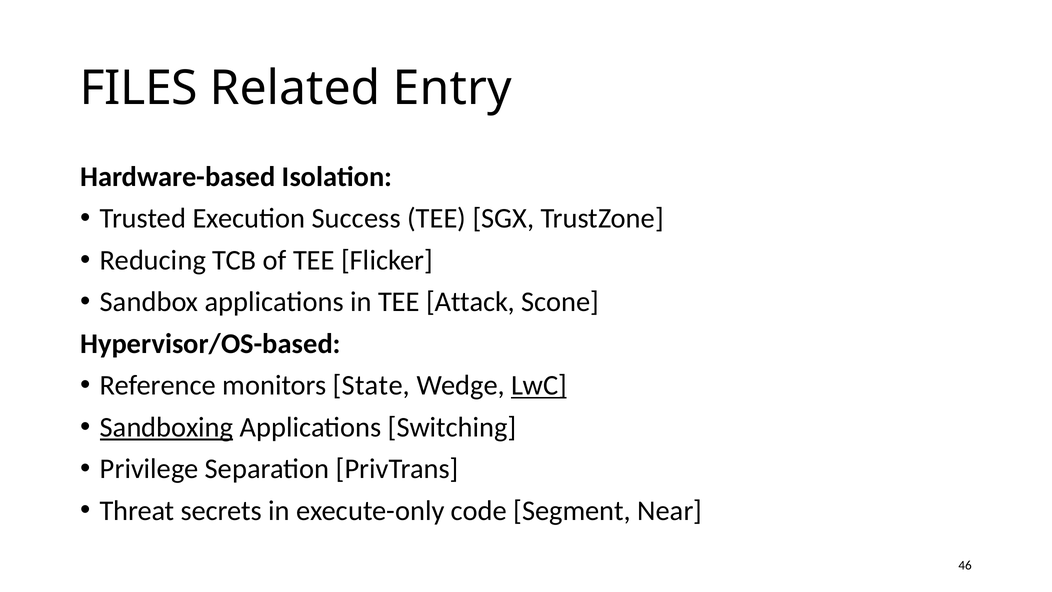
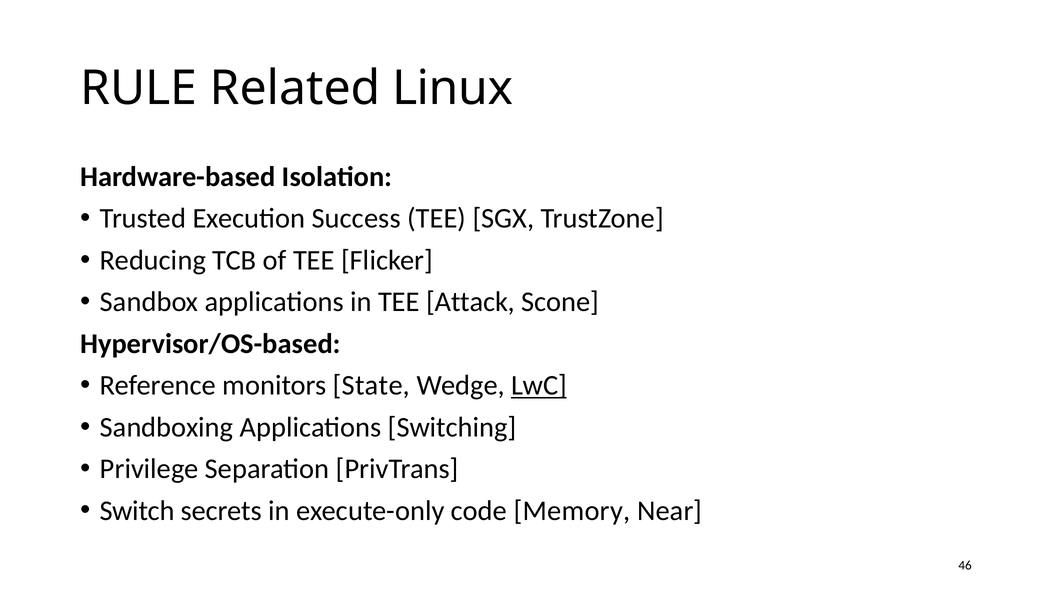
FILES: FILES -> RULE
Entry: Entry -> Linux
Sandboxing underline: present -> none
Threat: Threat -> Switch
Segment: Segment -> Memory
